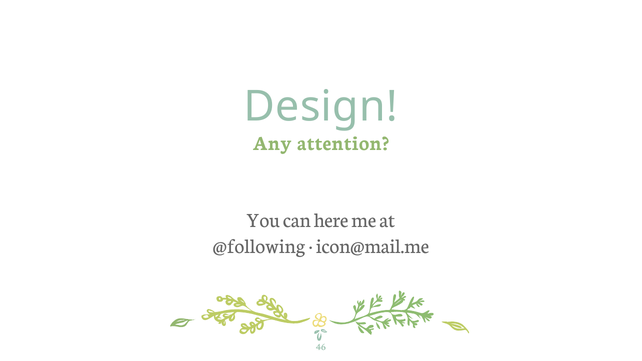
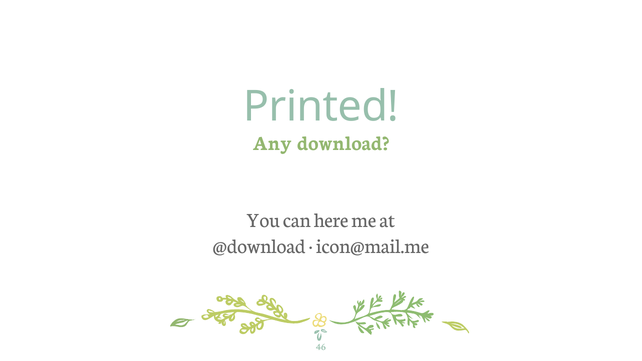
Design: Design -> Printed
attention: attention -> download
@following: @following -> @download
